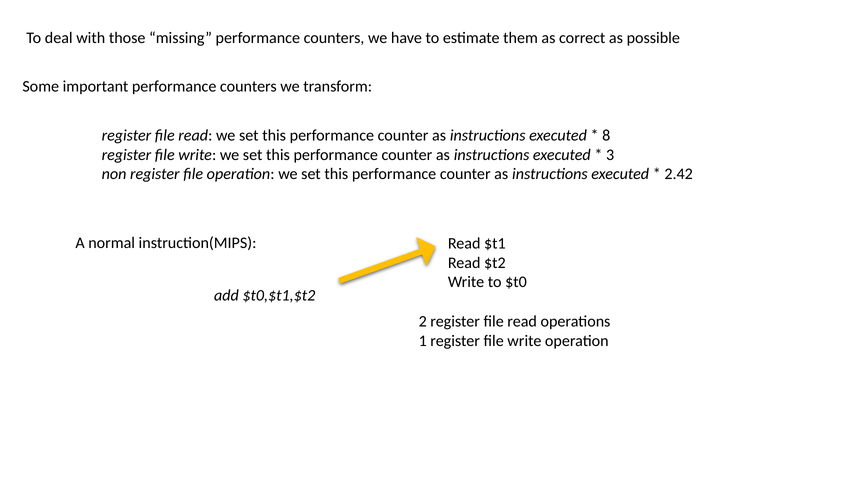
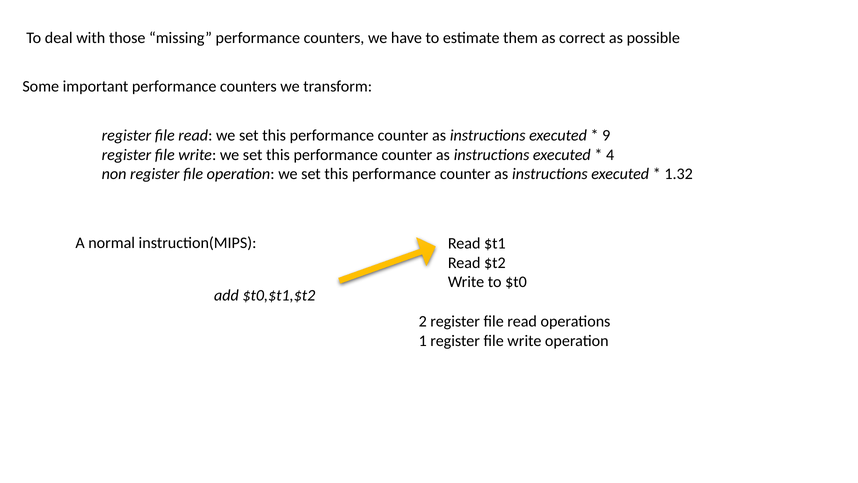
8: 8 -> 9
3: 3 -> 4
2.42: 2.42 -> 1.32
